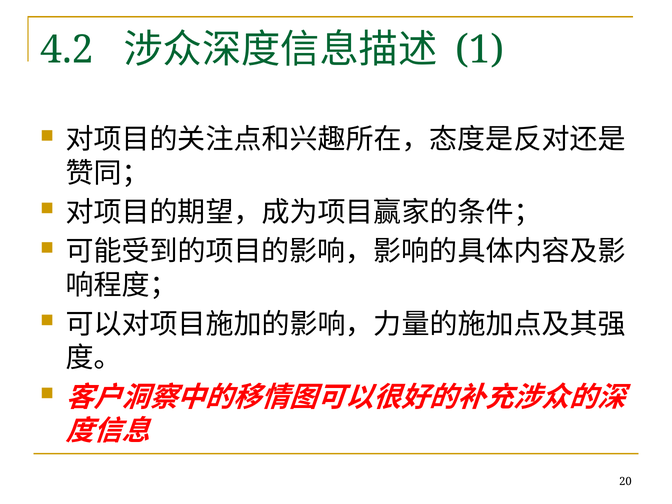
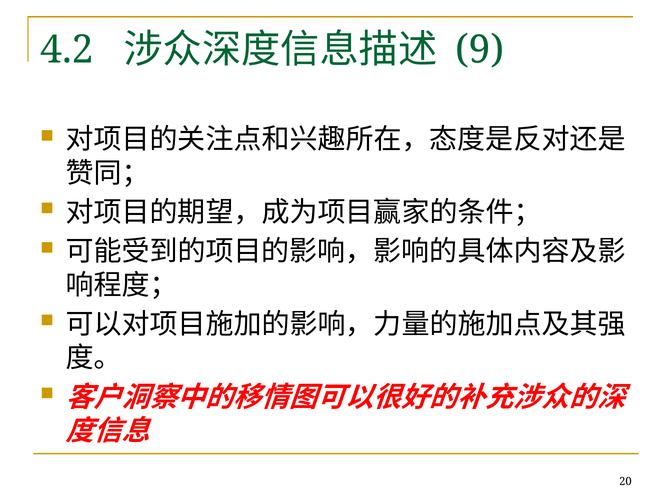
1: 1 -> 9
